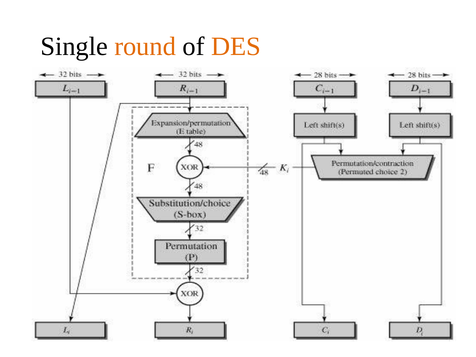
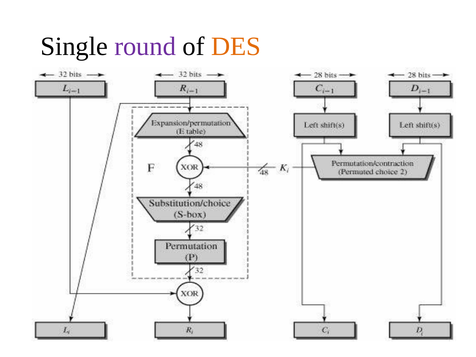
round colour: orange -> purple
